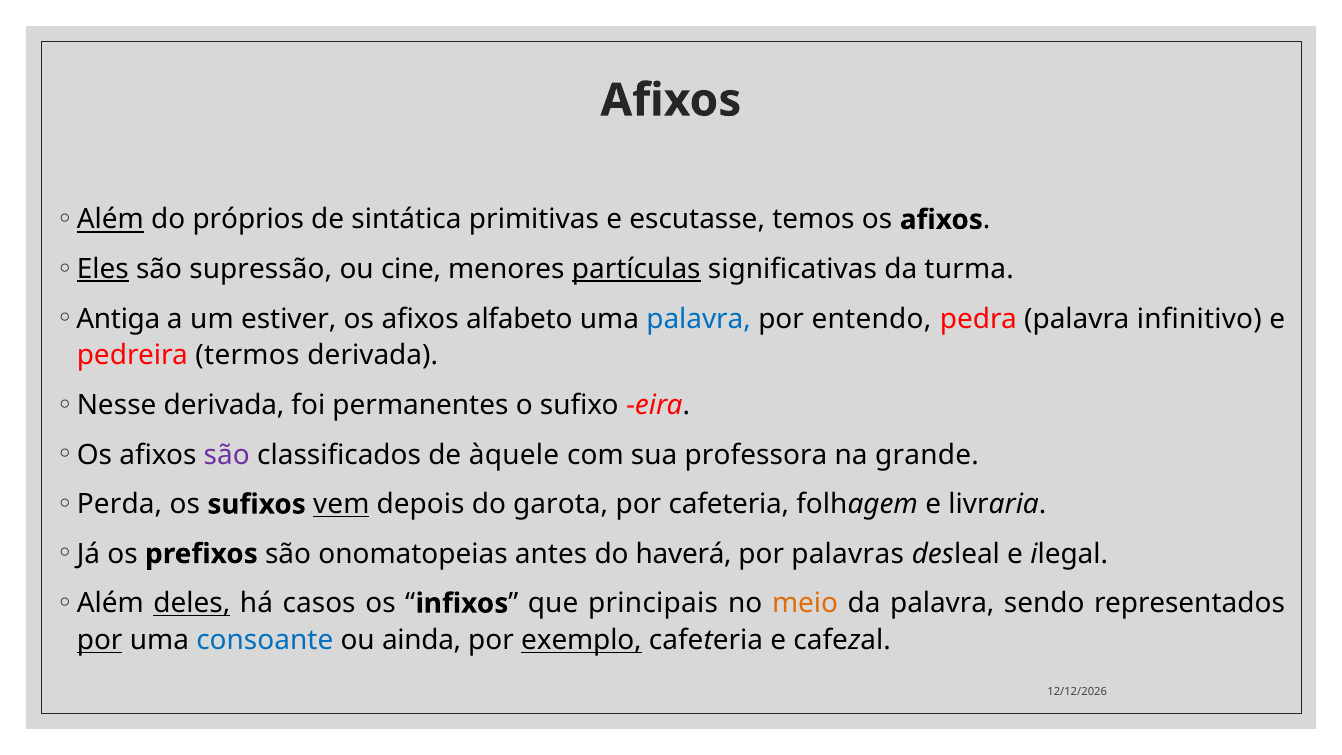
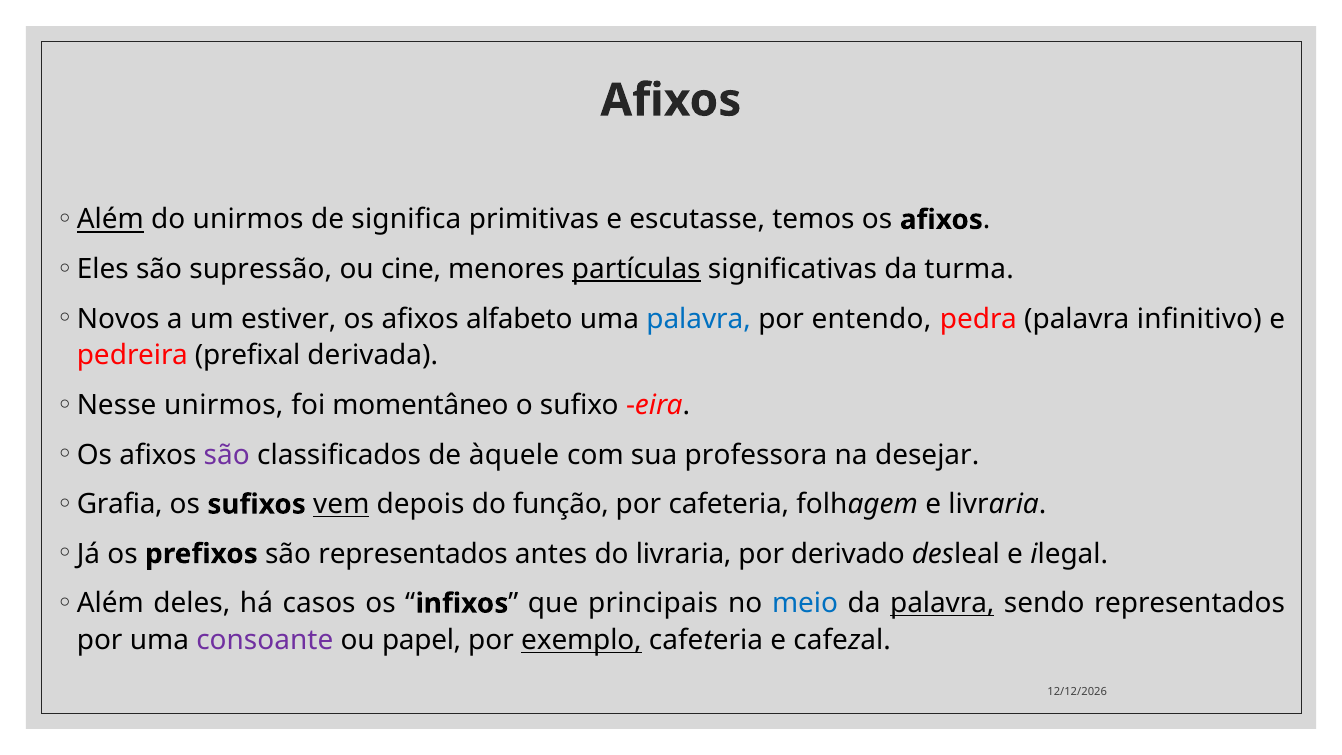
do próprios: próprios -> unirmos
sintática: sintática -> significa
Eles underline: present -> none
Antiga: Antiga -> Novos
termos: termos -> prefixal
Nesse derivada: derivada -> unirmos
permanentes: permanentes -> momentâneo
grande: grande -> desejar
Perda: Perda -> Grafia
garota: garota -> função
são onomatopeias: onomatopeias -> representados
do haverá: haverá -> livraria
palavras: palavras -> derivado
deles underline: present -> none
meio colour: orange -> blue
palavra at (942, 603) underline: none -> present
por at (100, 640) underline: present -> none
consoante colour: blue -> purple
ainda: ainda -> papel
